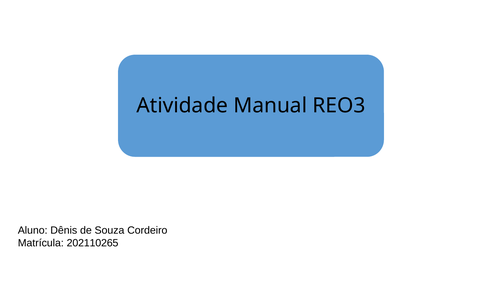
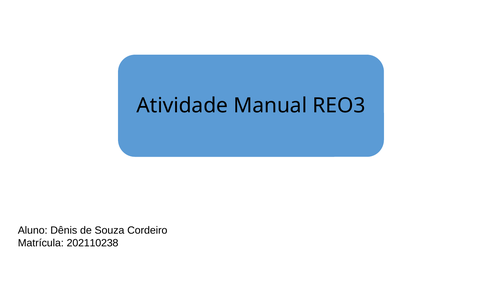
202110265: 202110265 -> 202110238
